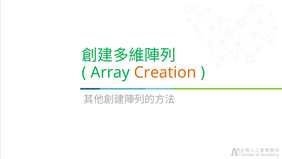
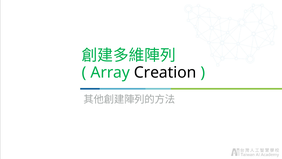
Creation colour: orange -> black
